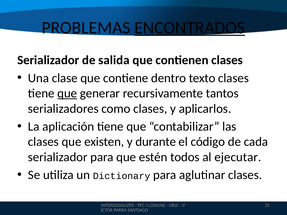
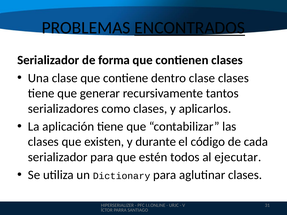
salida: salida -> forma
dentro texto: texto -> clase
que at (67, 93) underline: present -> none
